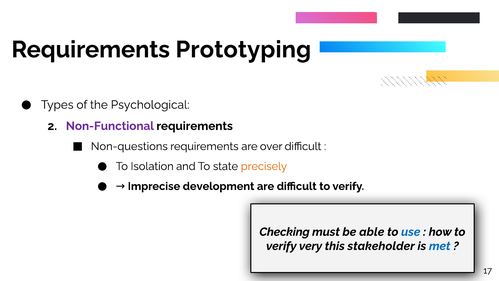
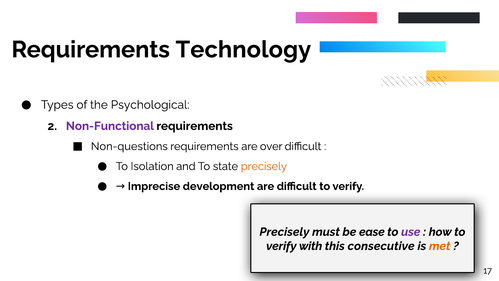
Prototyping: Prototyping -> Technology
Checking at (284, 232): Checking -> Precisely
able: able -> ease
use colour: blue -> purple
very: very -> with
stakeholder: stakeholder -> consecutive
met colour: blue -> orange
